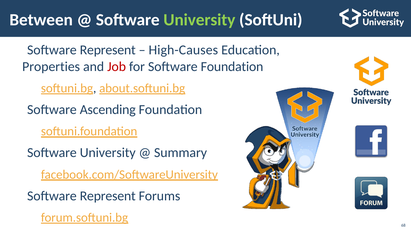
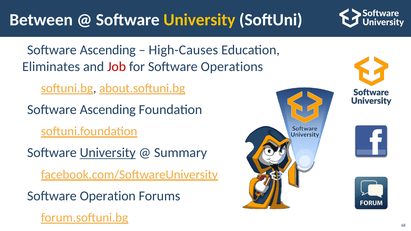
University at (199, 20) colour: light green -> yellow
Represent at (108, 50): Represent -> Ascending
Properties: Properties -> Eliminates
Software Foundation: Foundation -> Operations
University at (108, 153) underline: none -> present
Represent at (108, 196): Represent -> Operation
